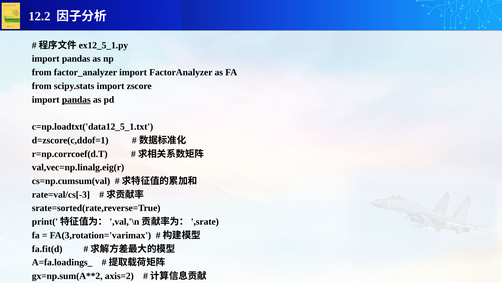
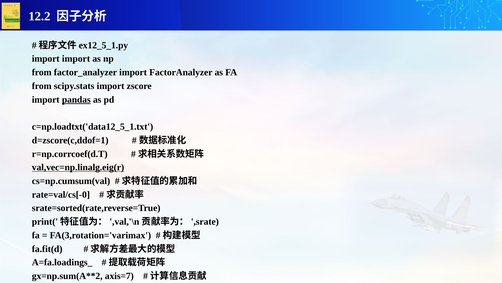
pandas at (76, 59): pandas -> import
val,vec=np.linalg.eig(r underline: none -> present
rate=val/cs[-3: rate=val/cs[-3 -> rate=val/cs[-0
axis=2: axis=2 -> axis=7
